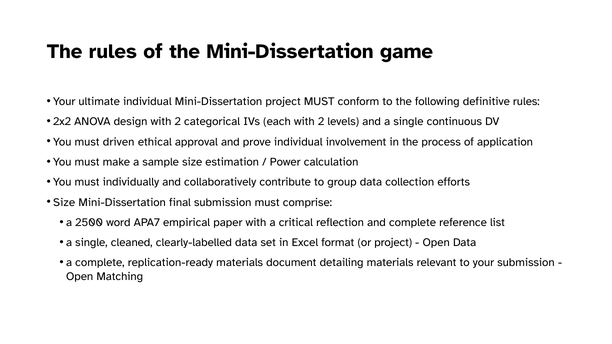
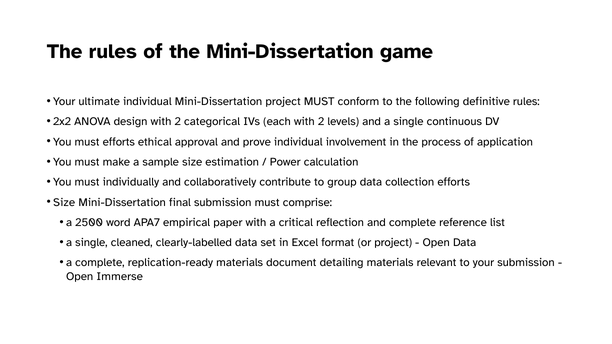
must driven: driven -> efforts
Matching: Matching -> Immerse
